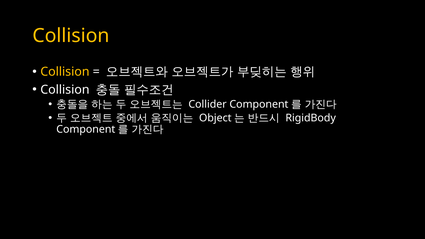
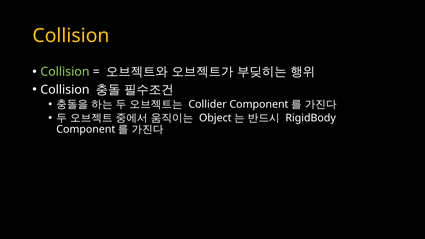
Collision at (65, 72) colour: yellow -> light green
